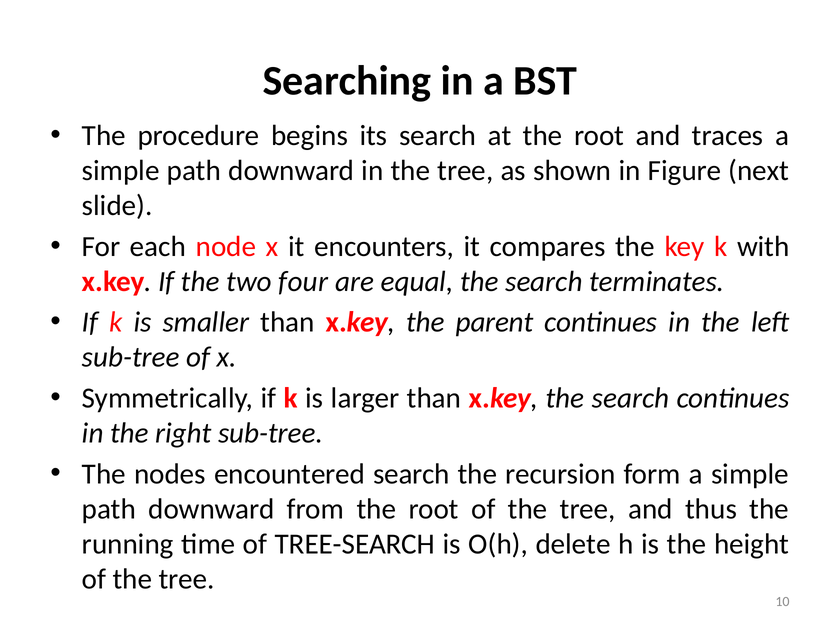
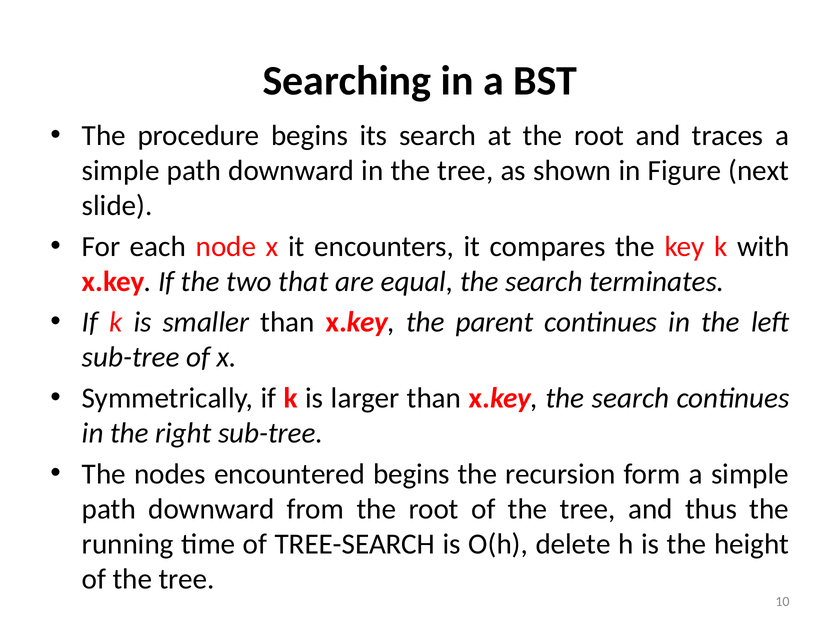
four: four -> that
encountered search: search -> begins
